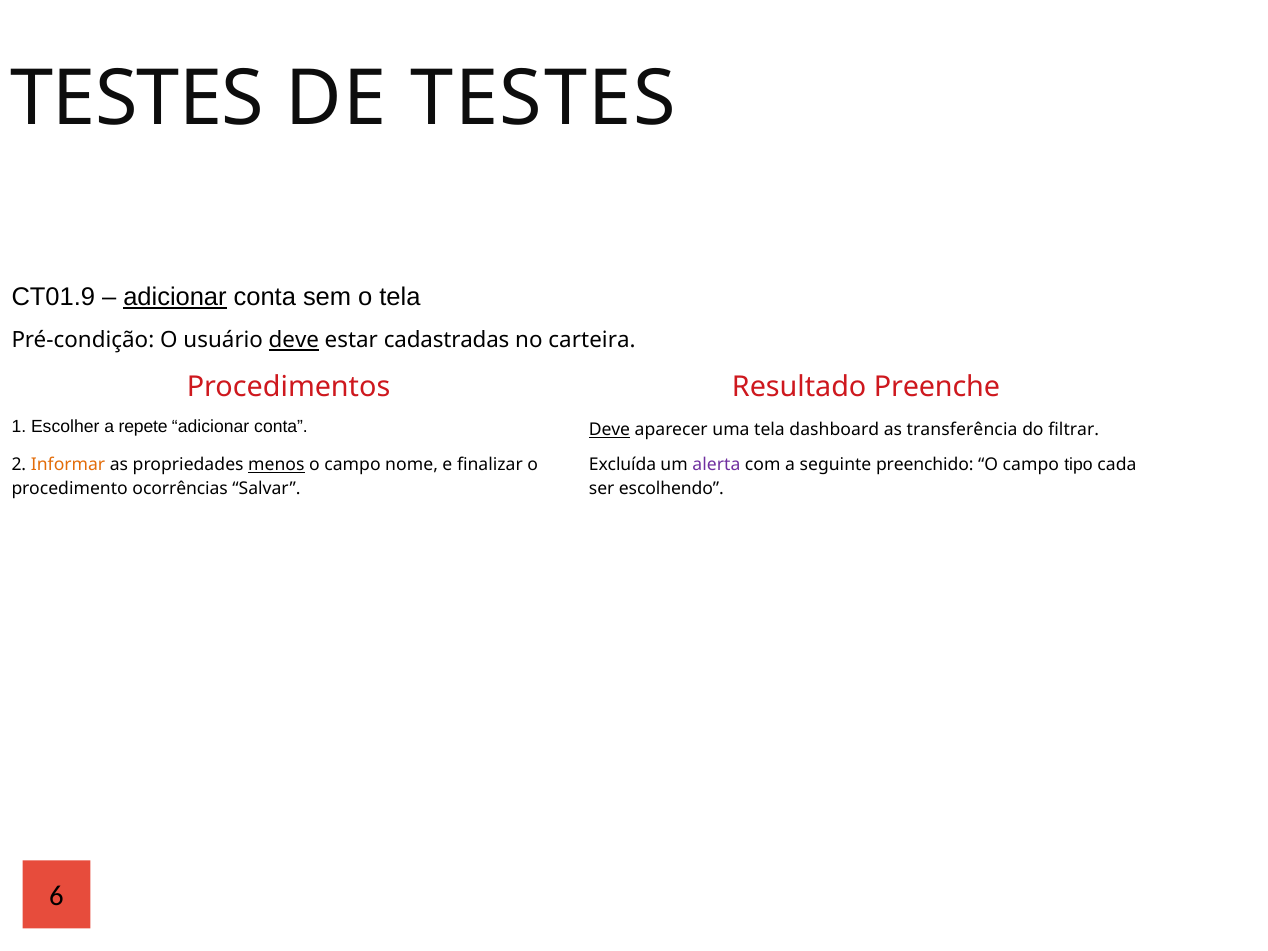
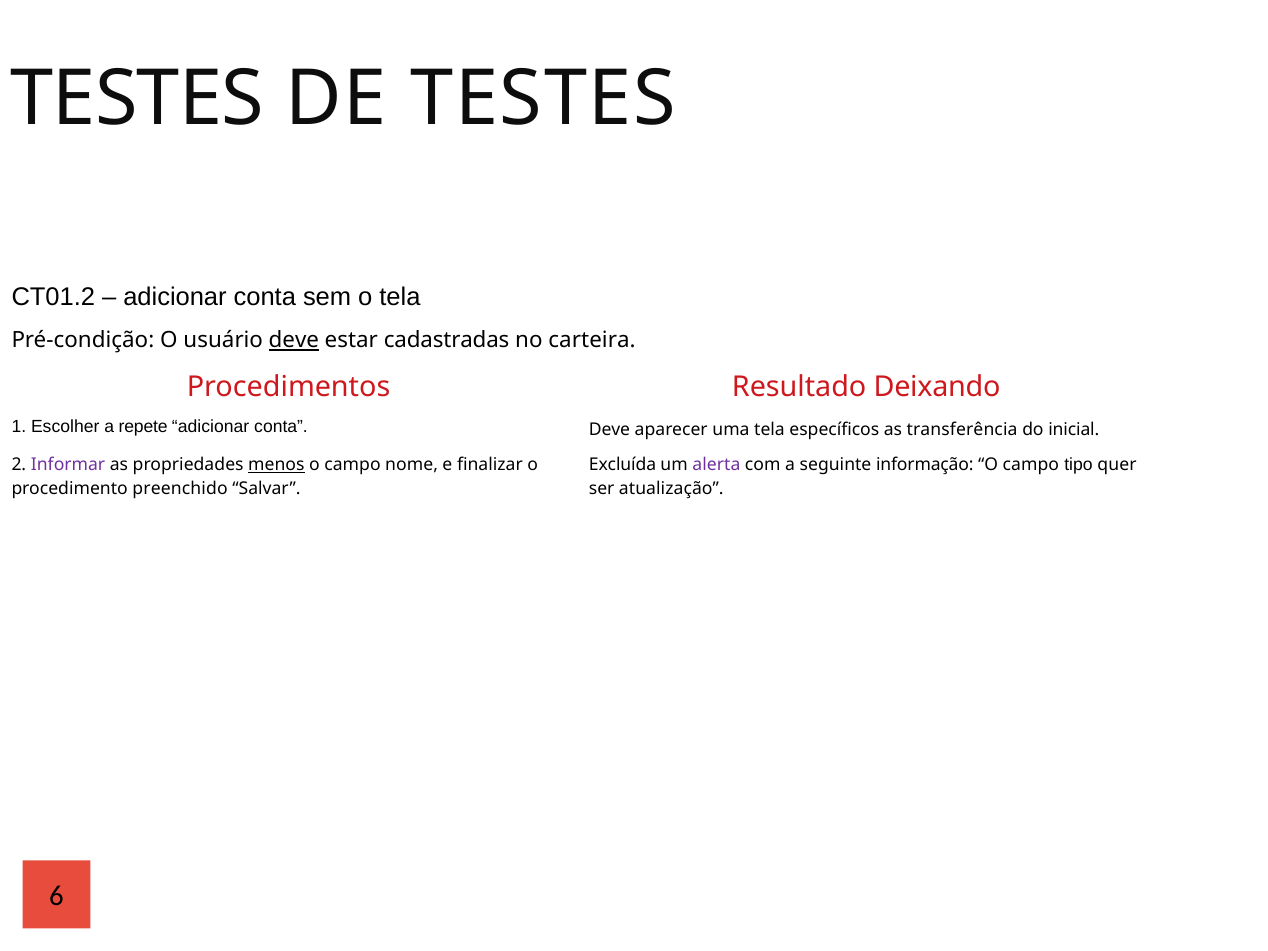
CT01.9: CT01.9 -> CT01.2
adicionar at (175, 297) underline: present -> none
Preenche: Preenche -> Deixando
Deve at (609, 430) underline: present -> none
dashboard: dashboard -> específicos
filtrar: filtrar -> inicial
Informar colour: orange -> purple
preenchido: preenchido -> informação
cada: cada -> quer
ocorrências: ocorrências -> preenchido
escolhendo: escolhendo -> atualização
